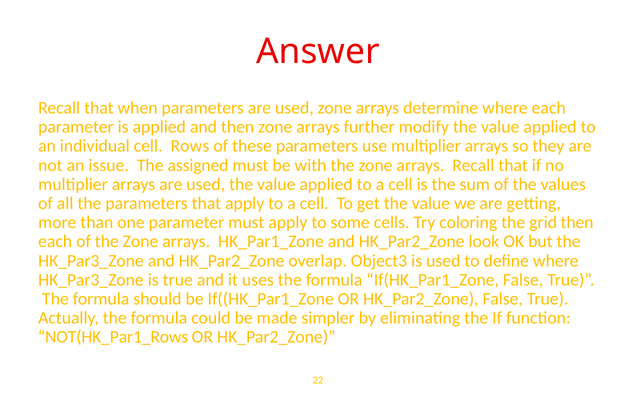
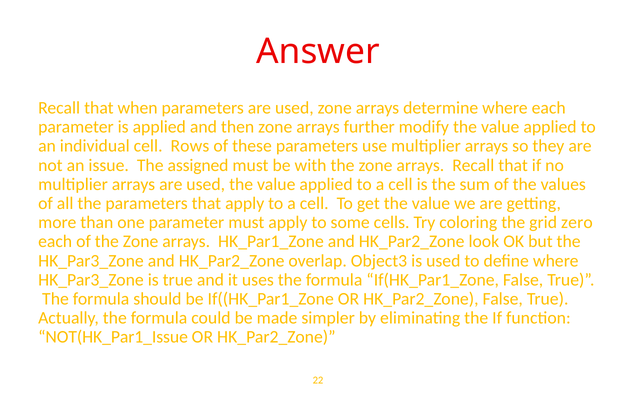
grid then: then -> zero
NOT(HK_Par1_Rows: NOT(HK_Par1_Rows -> NOT(HK_Par1_Issue
